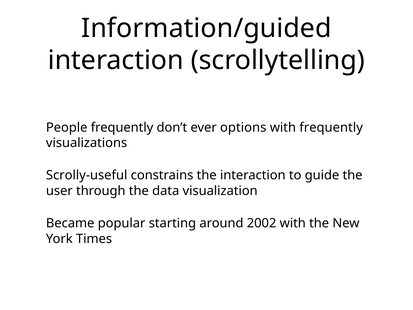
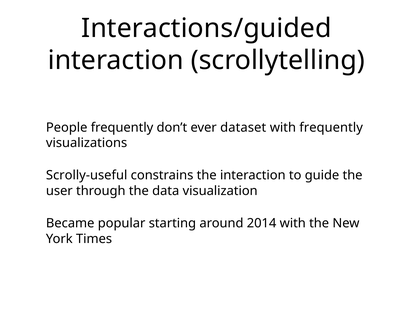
Information/guided: Information/guided -> Interactions/guided
options: options -> dataset
2002: 2002 -> 2014
